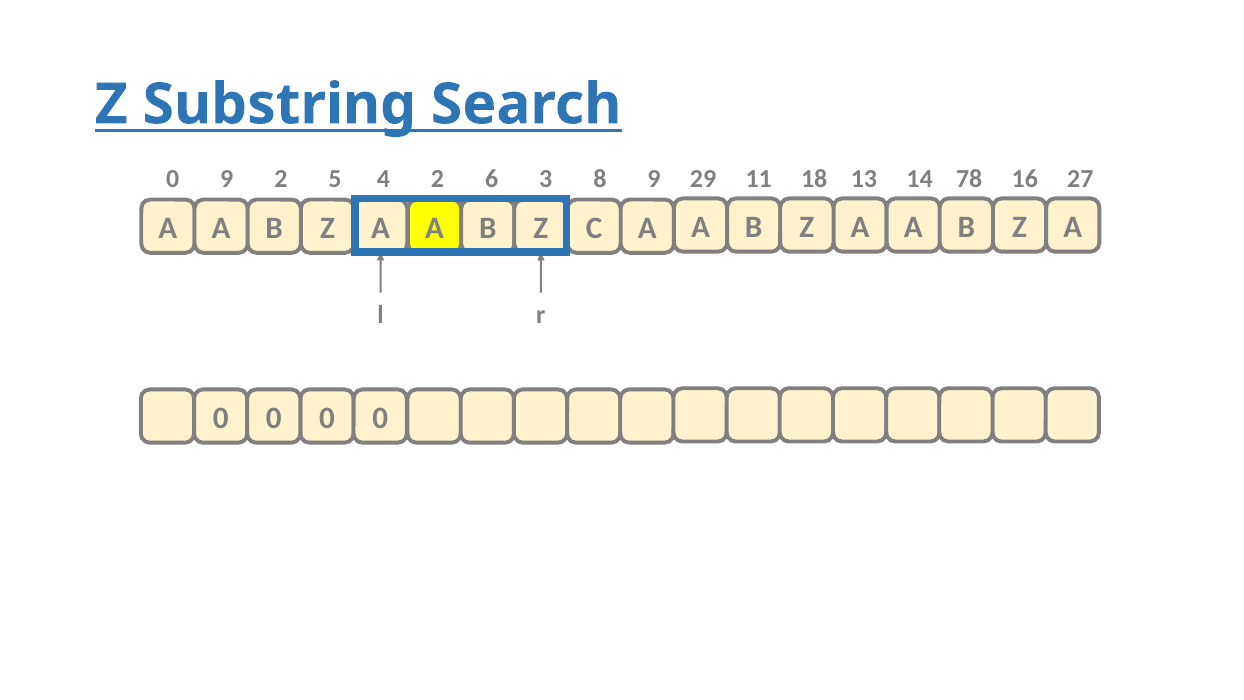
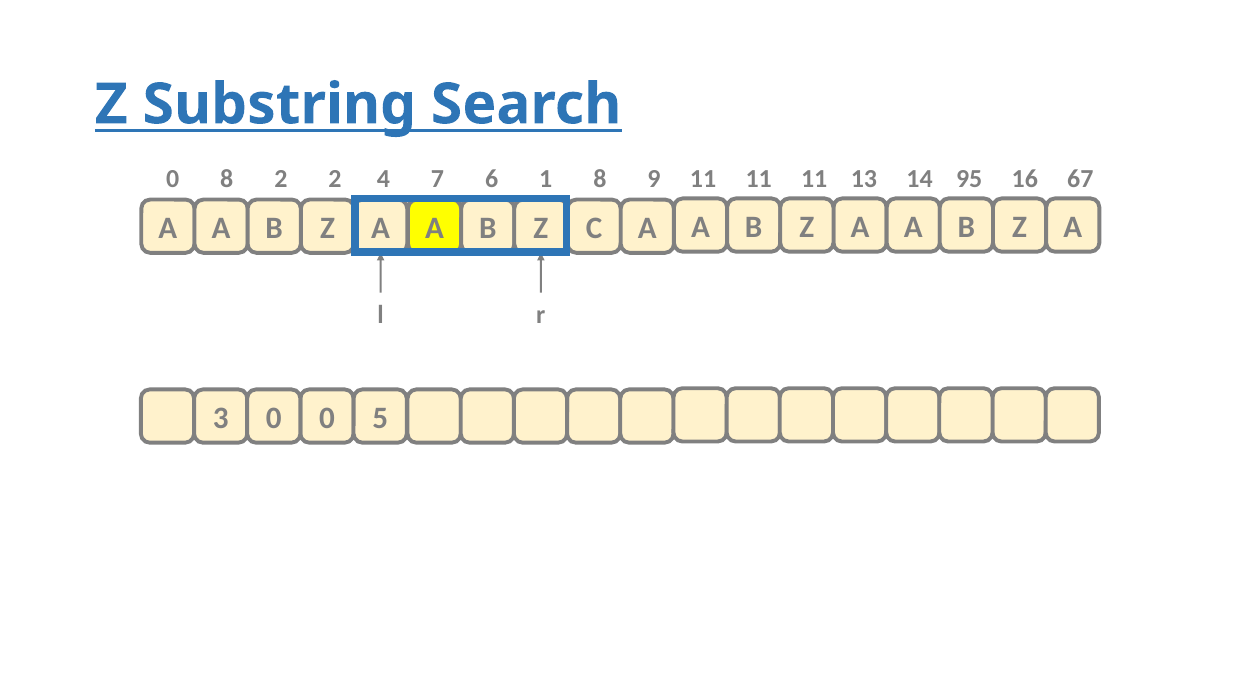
0 9: 9 -> 8
2 5: 5 -> 2
4 2: 2 -> 7
3: 3 -> 1
9 29: 29 -> 11
18 at (814, 179): 18 -> 11
78: 78 -> 95
27: 27 -> 67
A 0: 0 -> 3
0 at (380, 418): 0 -> 5
